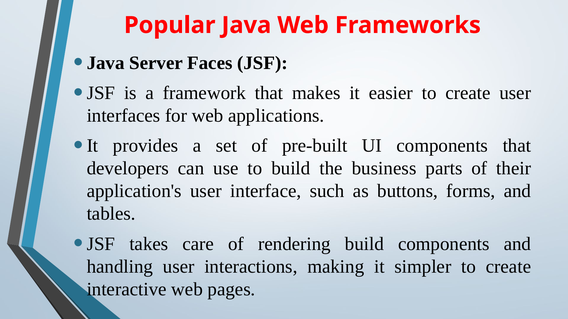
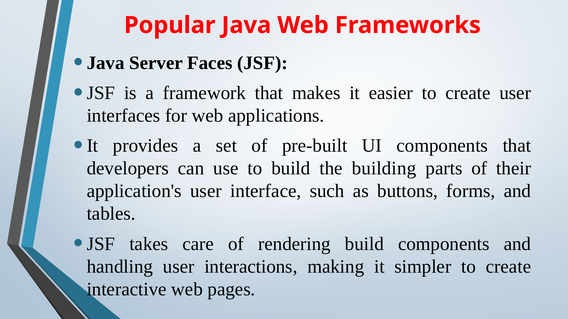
business: business -> building
